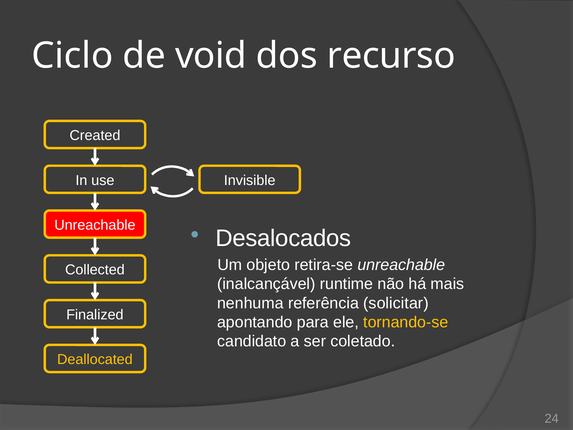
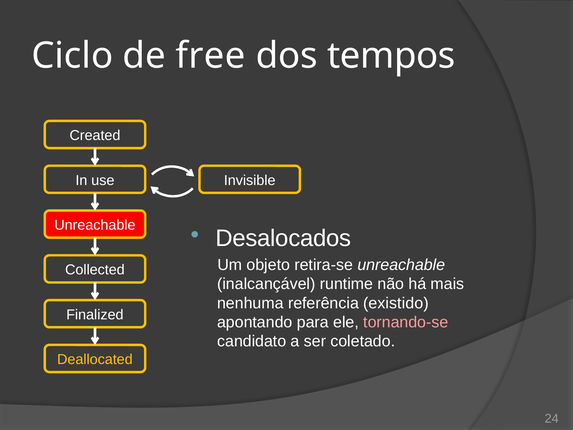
void: void -> free
recurso: recurso -> tempos
solicitar: solicitar -> existido
tornando-se colour: yellow -> pink
